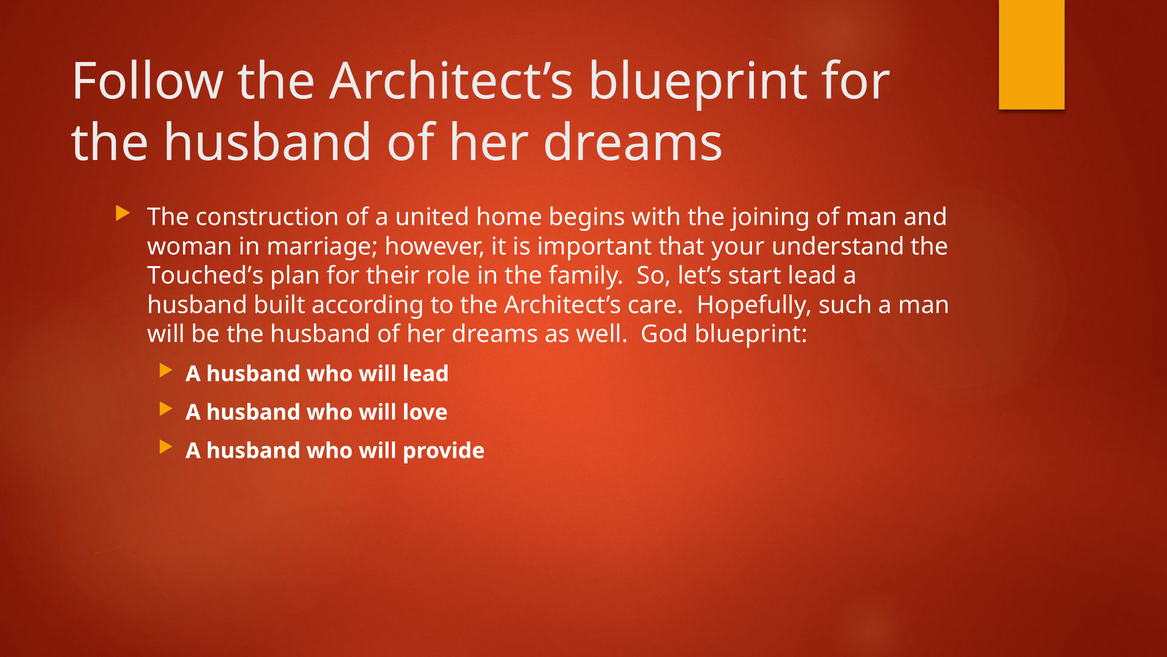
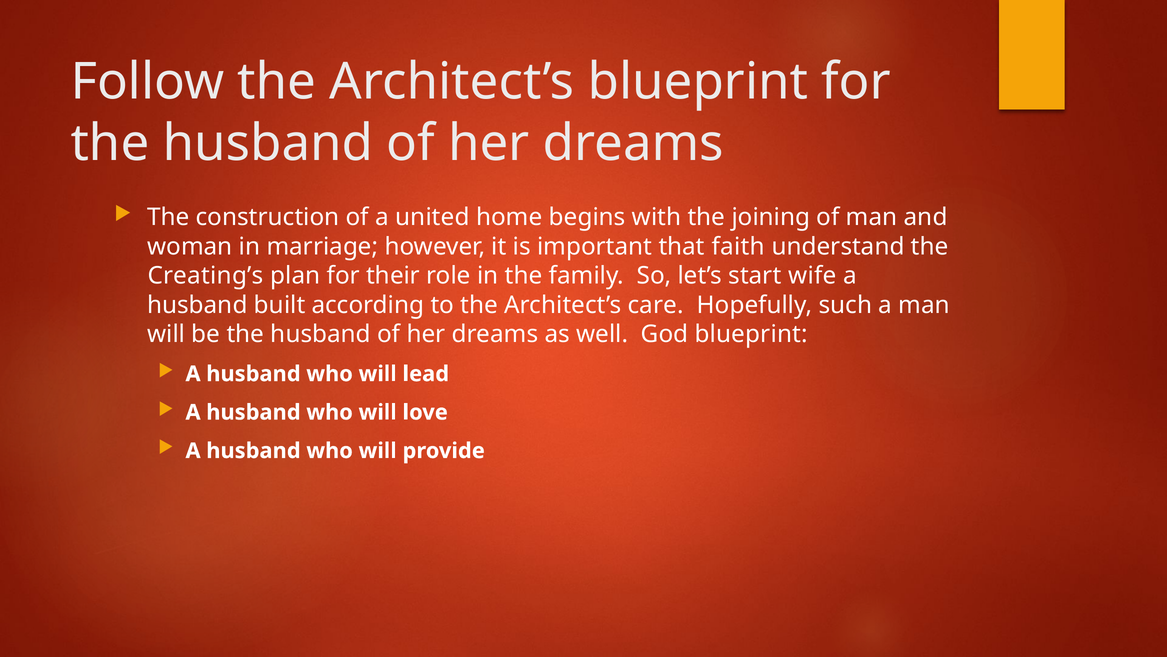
your: your -> faith
Touched’s: Touched’s -> Creating’s
start lead: lead -> wife
